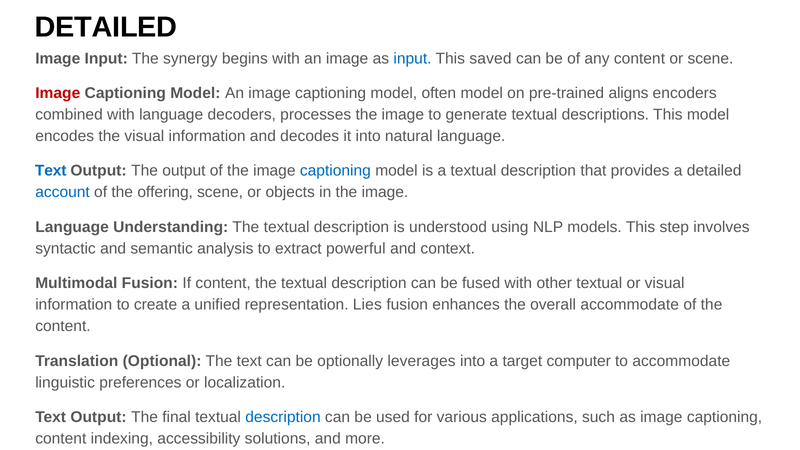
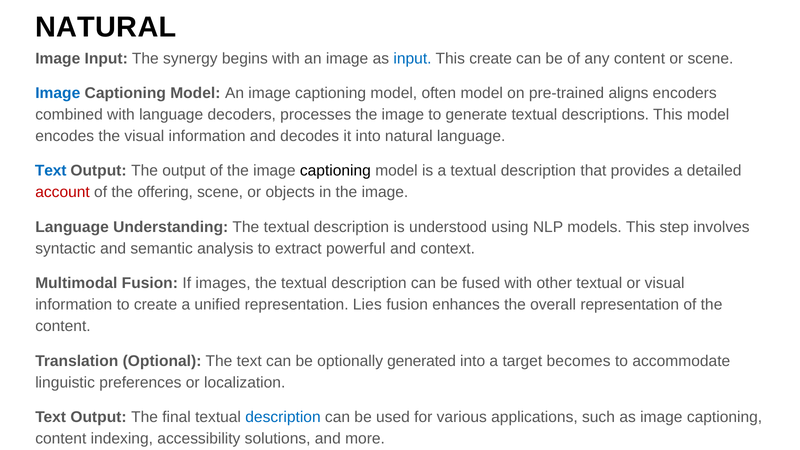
DETAILED at (106, 27): DETAILED -> NATURAL
This saved: saved -> create
Image at (58, 93) colour: red -> blue
captioning at (335, 171) colour: blue -> black
account colour: blue -> red
If content: content -> images
overall accommodate: accommodate -> representation
leverages: leverages -> generated
computer: computer -> becomes
